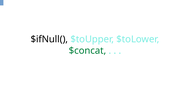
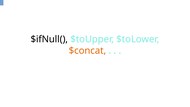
$concat colour: green -> orange
